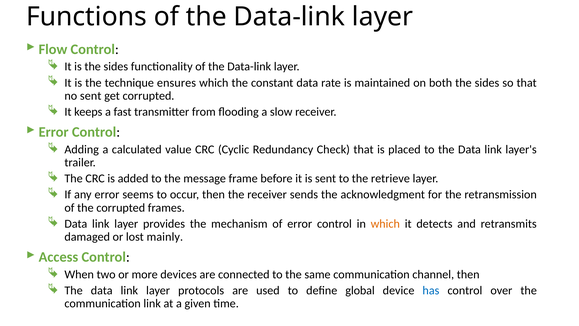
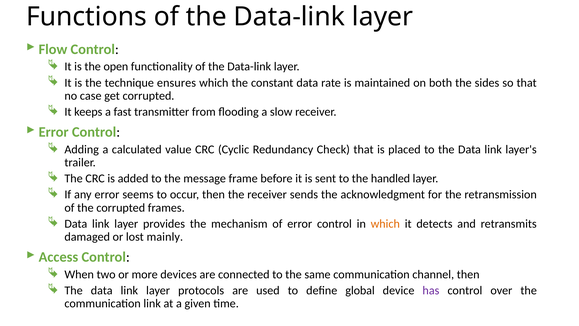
is the sides: sides -> open
no sent: sent -> case
retrieve: retrieve -> handled
has colour: blue -> purple
